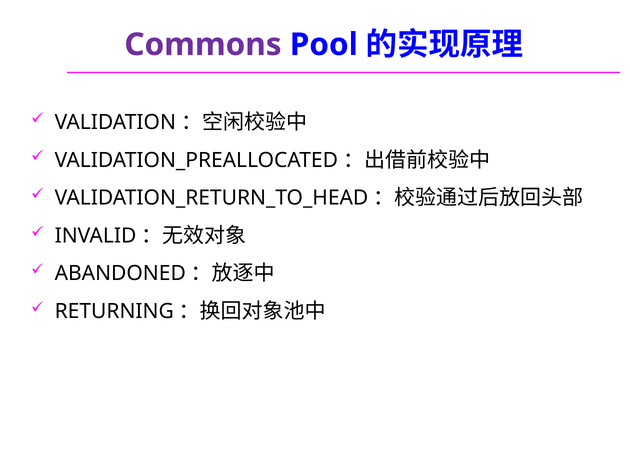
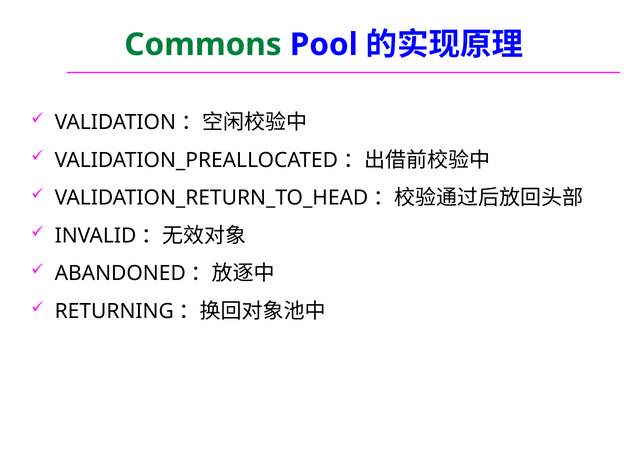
Commons colour: purple -> green
